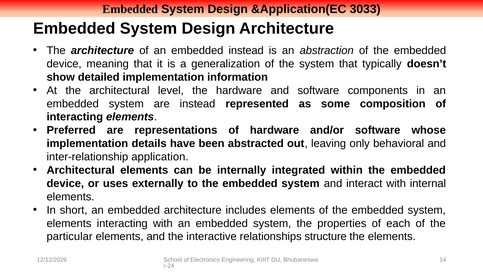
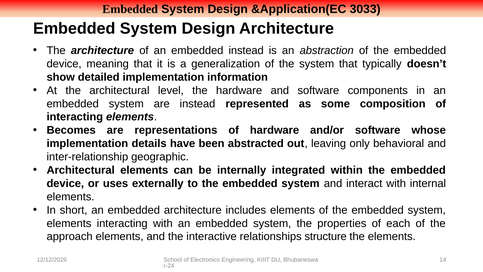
Preferred: Preferred -> Becomes
application: application -> geographic
particular: particular -> approach
